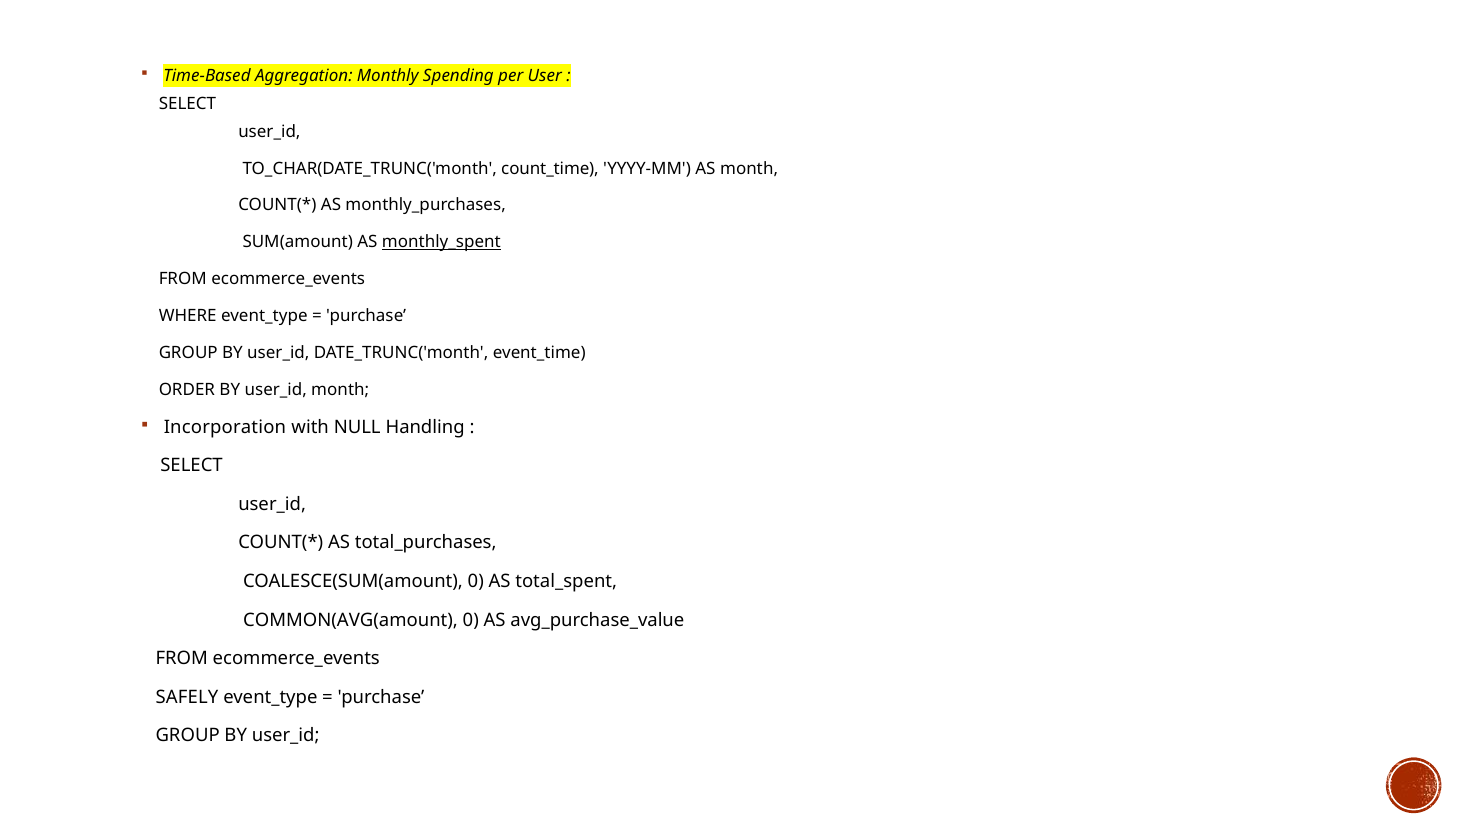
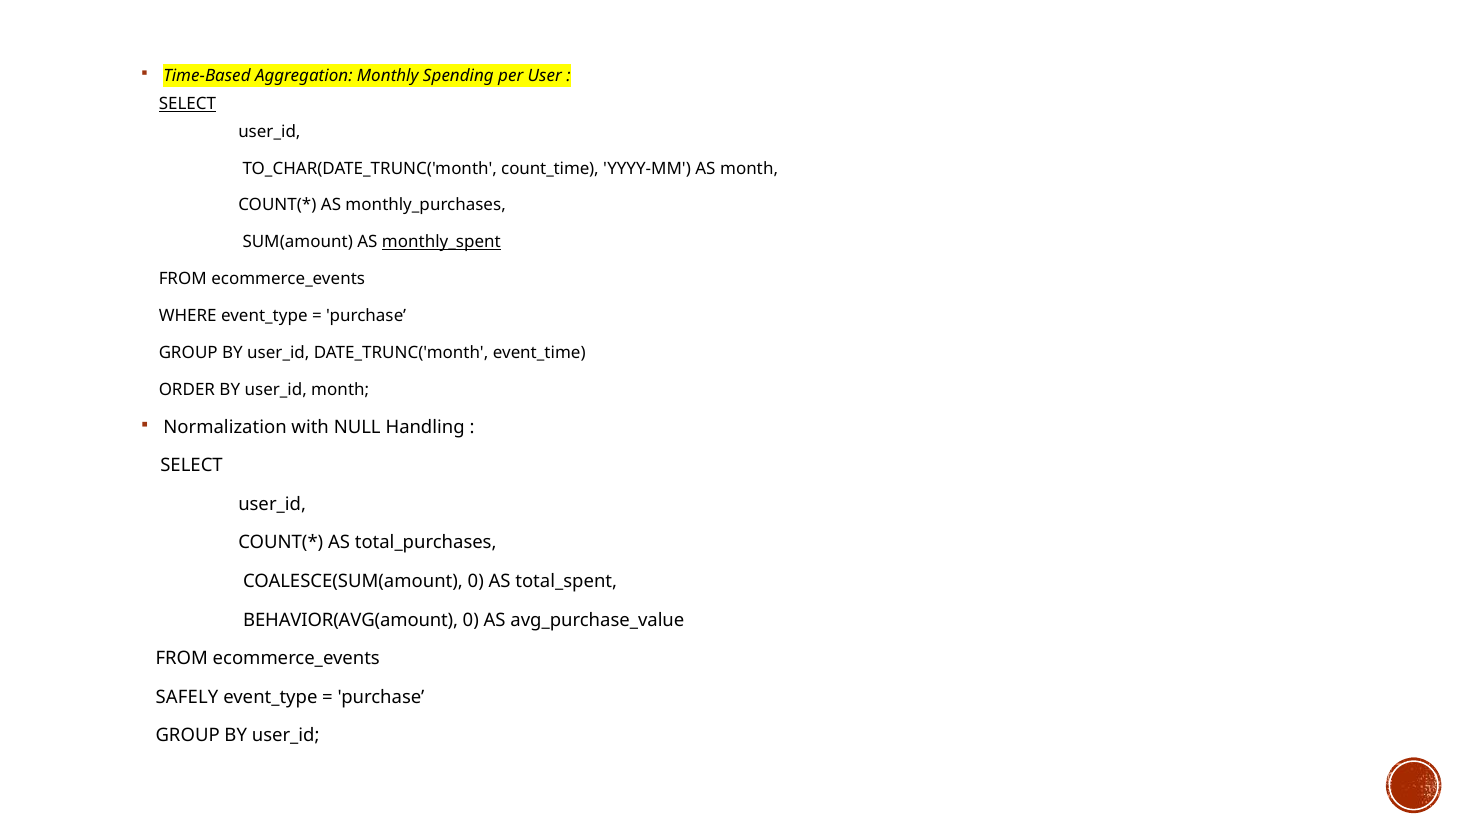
SELECT at (187, 104) underline: none -> present
Incorporation: Incorporation -> Normalization
COMMON(AVG(amount: COMMON(AVG(amount -> BEHAVIOR(AVG(amount
